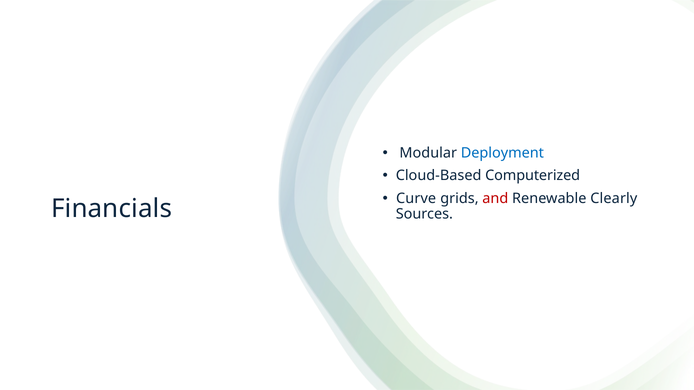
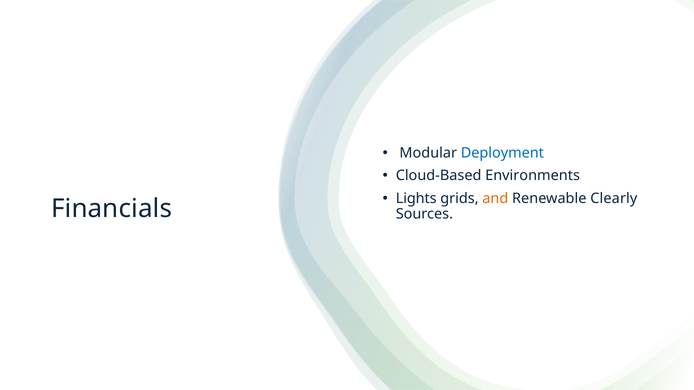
Computerized: Computerized -> Environments
Curve: Curve -> Lights
and colour: red -> orange
